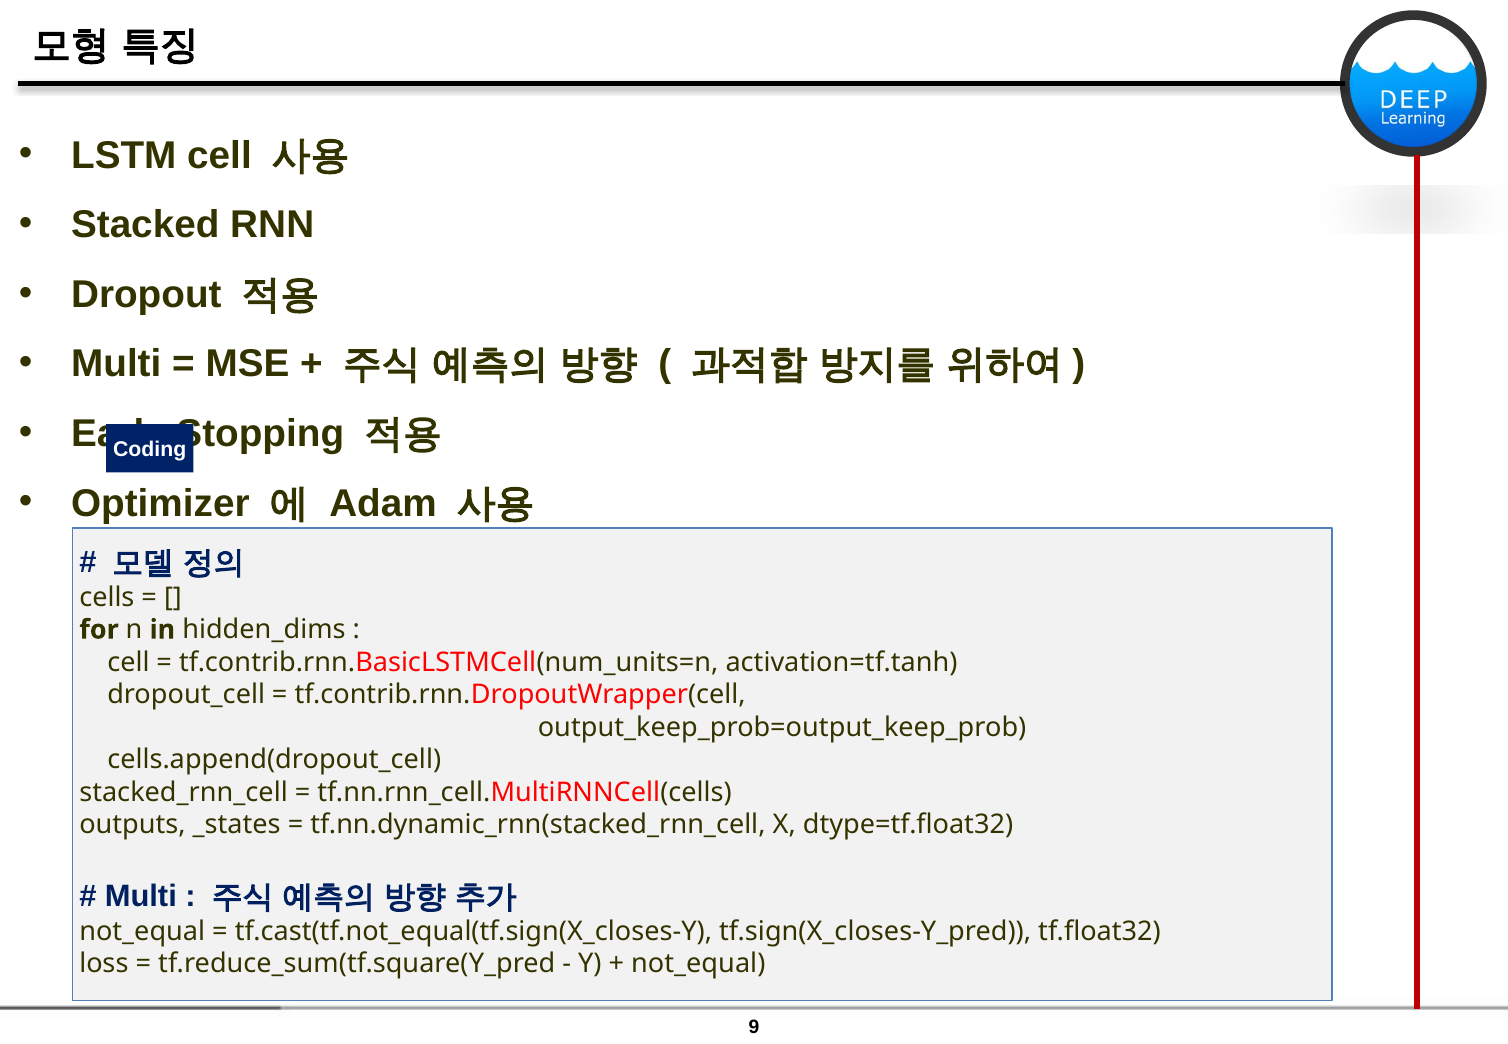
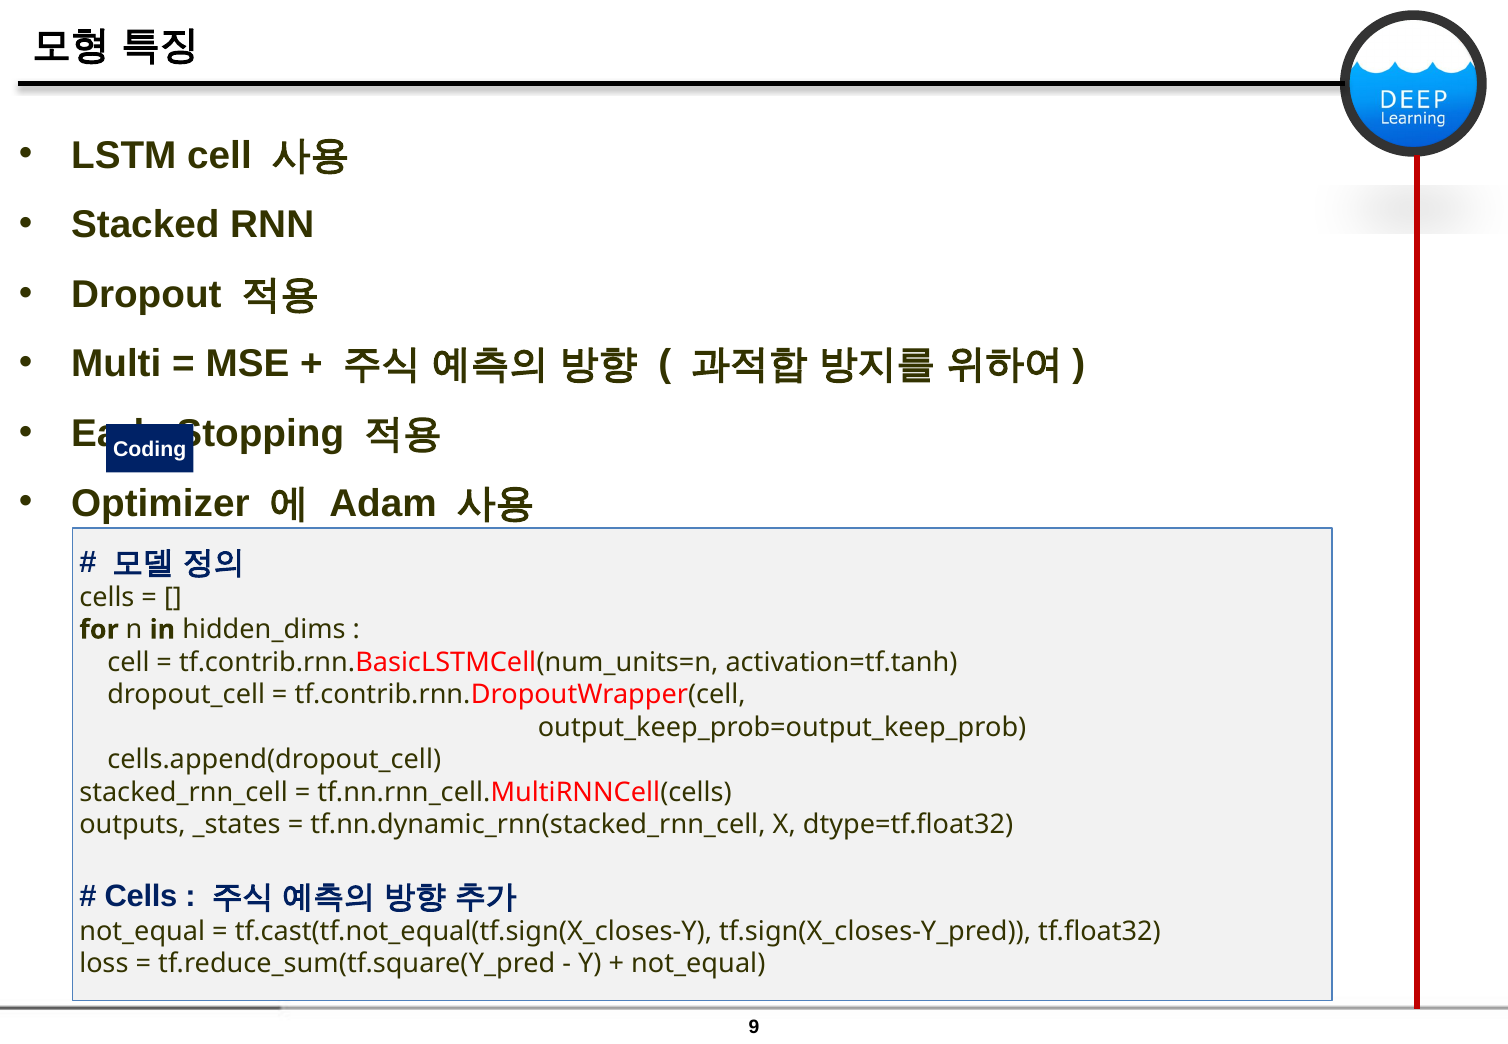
Multi at (141, 897): Multi -> Cells
